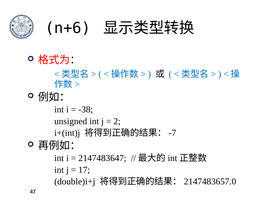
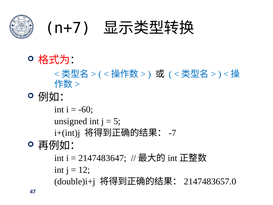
n+6: n+6 -> n+7
-38: -38 -> -60
2: 2 -> 5
17: 17 -> 12
